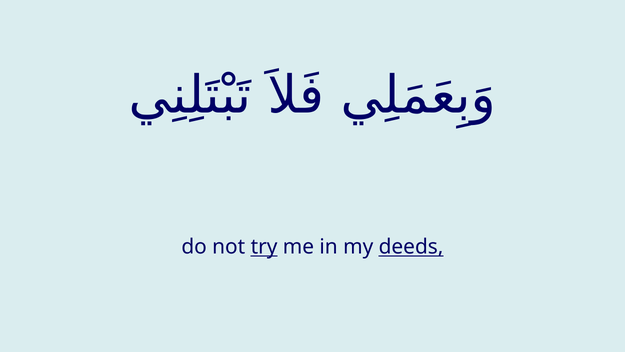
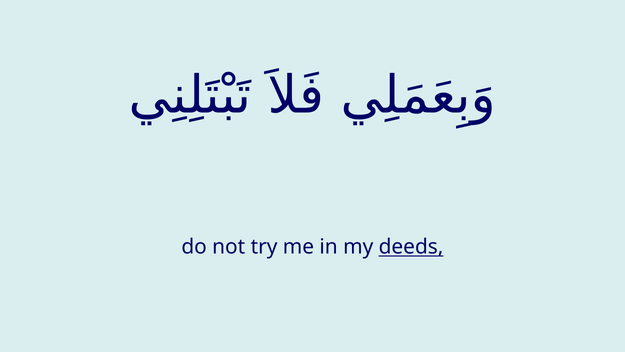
try underline: present -> none
